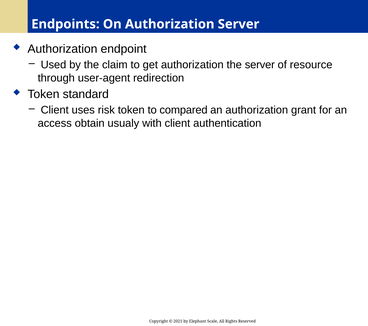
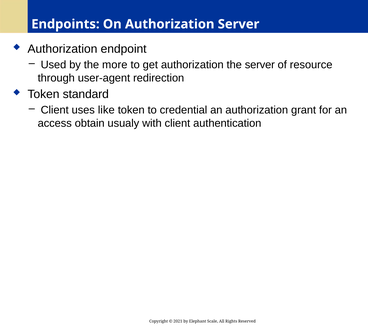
claim: claim -> more
risk: risk -> like
compared: compared -> credential
